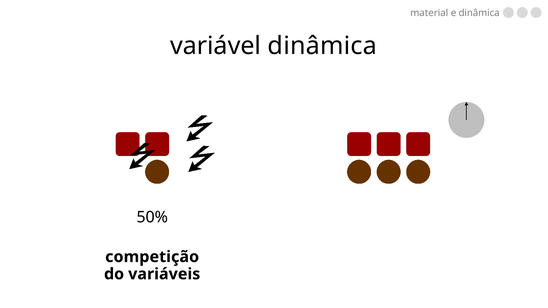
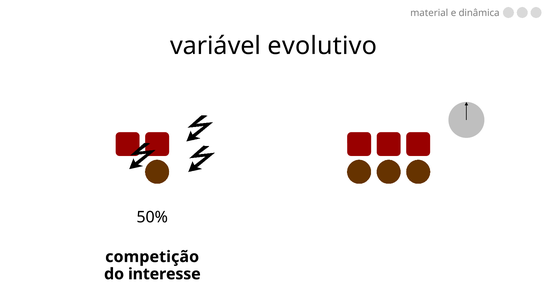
variável dinâmica: dinâmica -> evolutivo
variáveis: variáveis -> interesse
